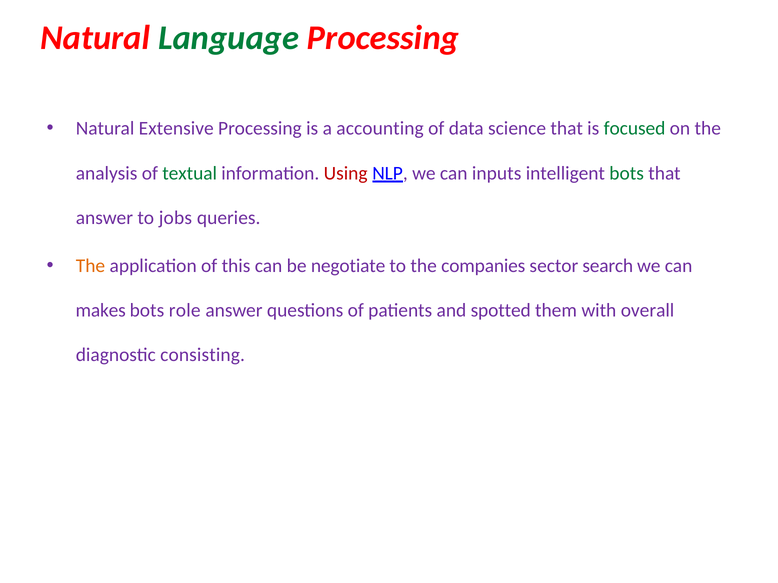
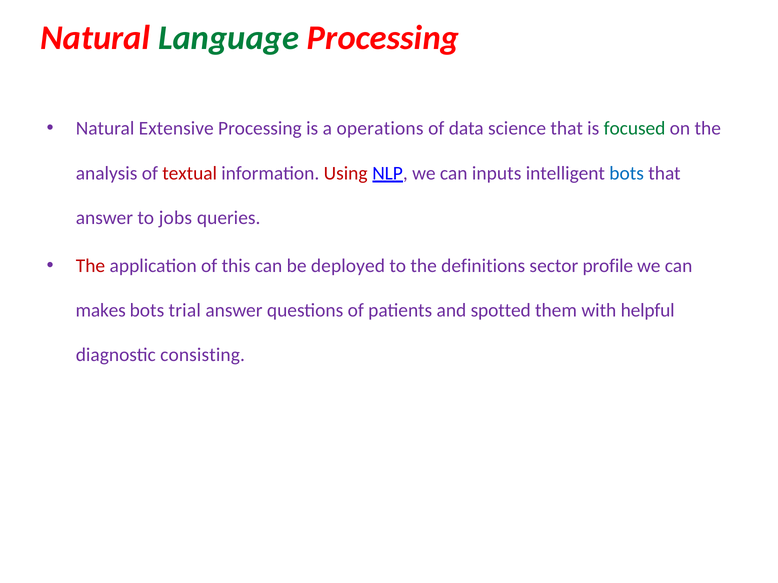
accounting: accounting -> operations
textual colour: green -> red
bots at (627, 173) colour: green -> blue
The at (91, 266) colour: orange -> red
negotiate: negotiate -> deployed
companies: companies -> definitions
search: search -> profile
role: role -> trial
overall: overall -> helpful
